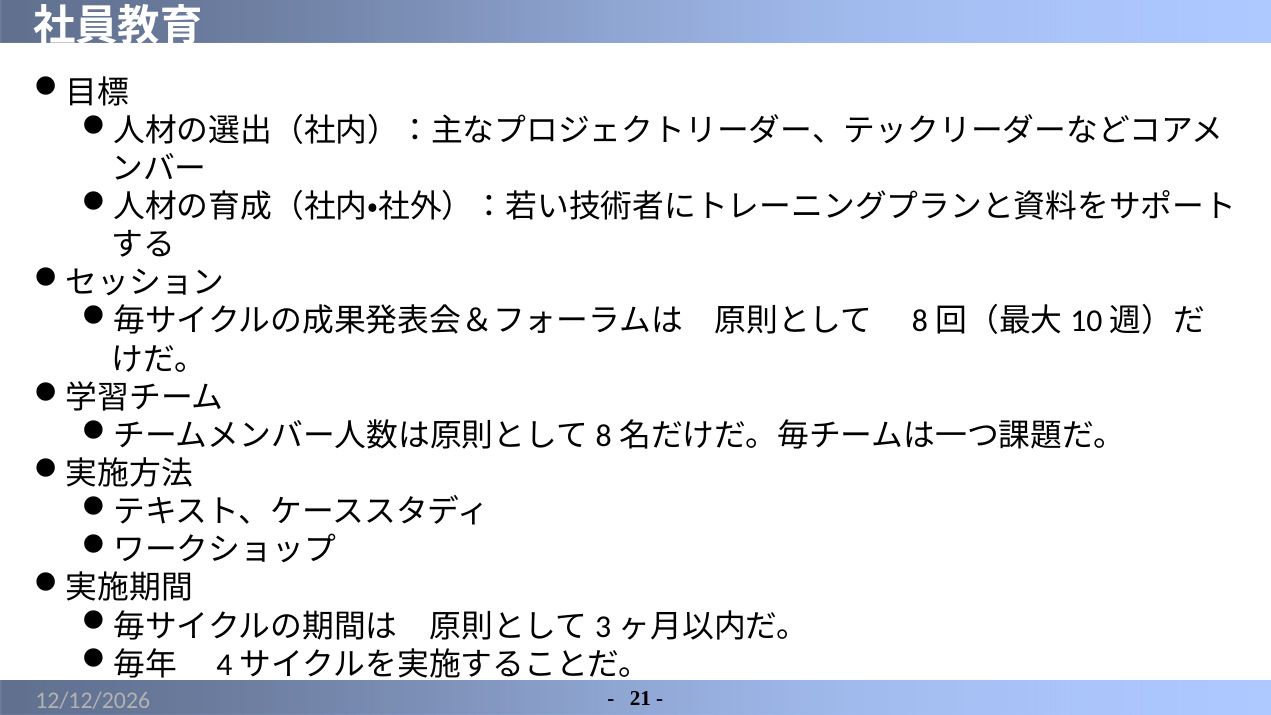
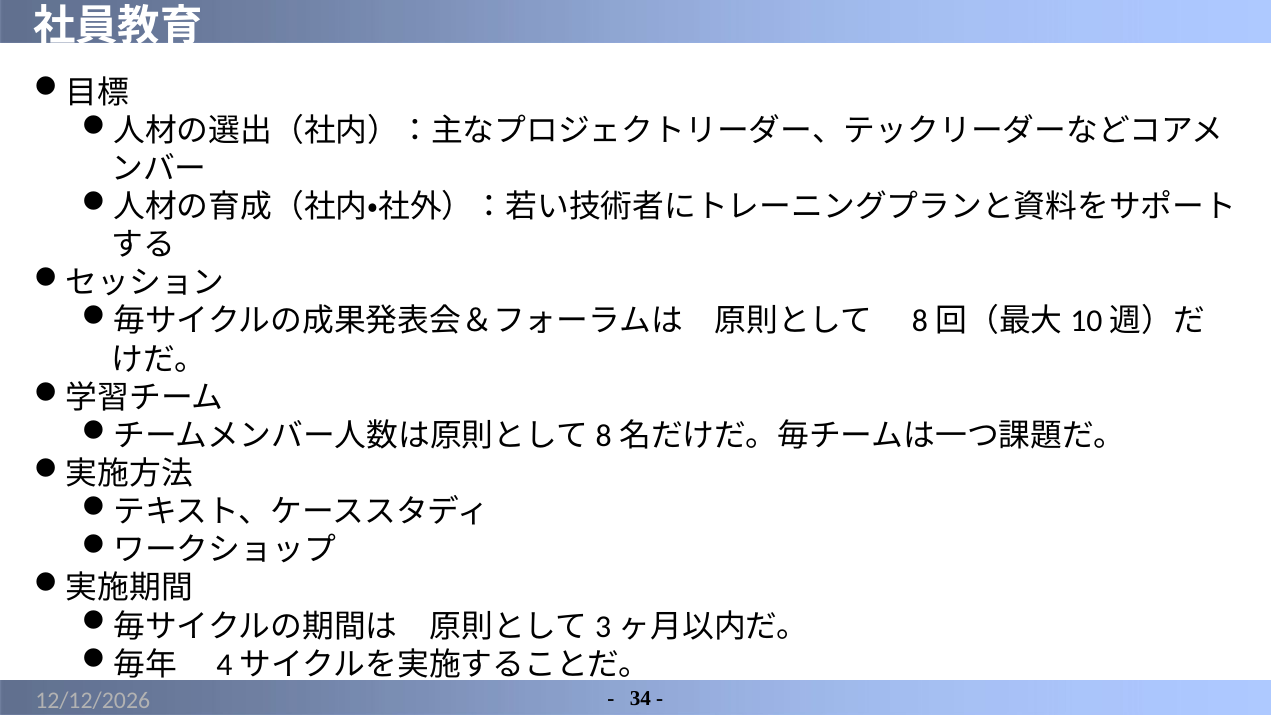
21: 21 -> 34
